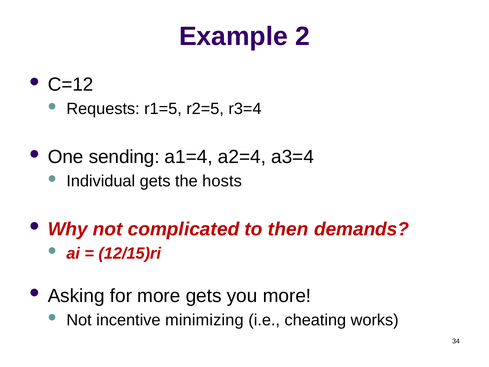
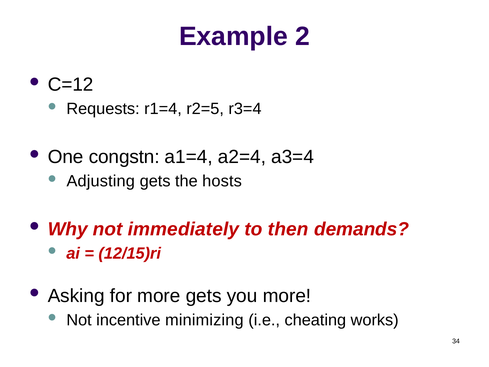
r1=5: r1=5 -> r1=4
sending: sending -> congstn
Individual: Individual -> Adjusting
complicated: complicated -> immediately
